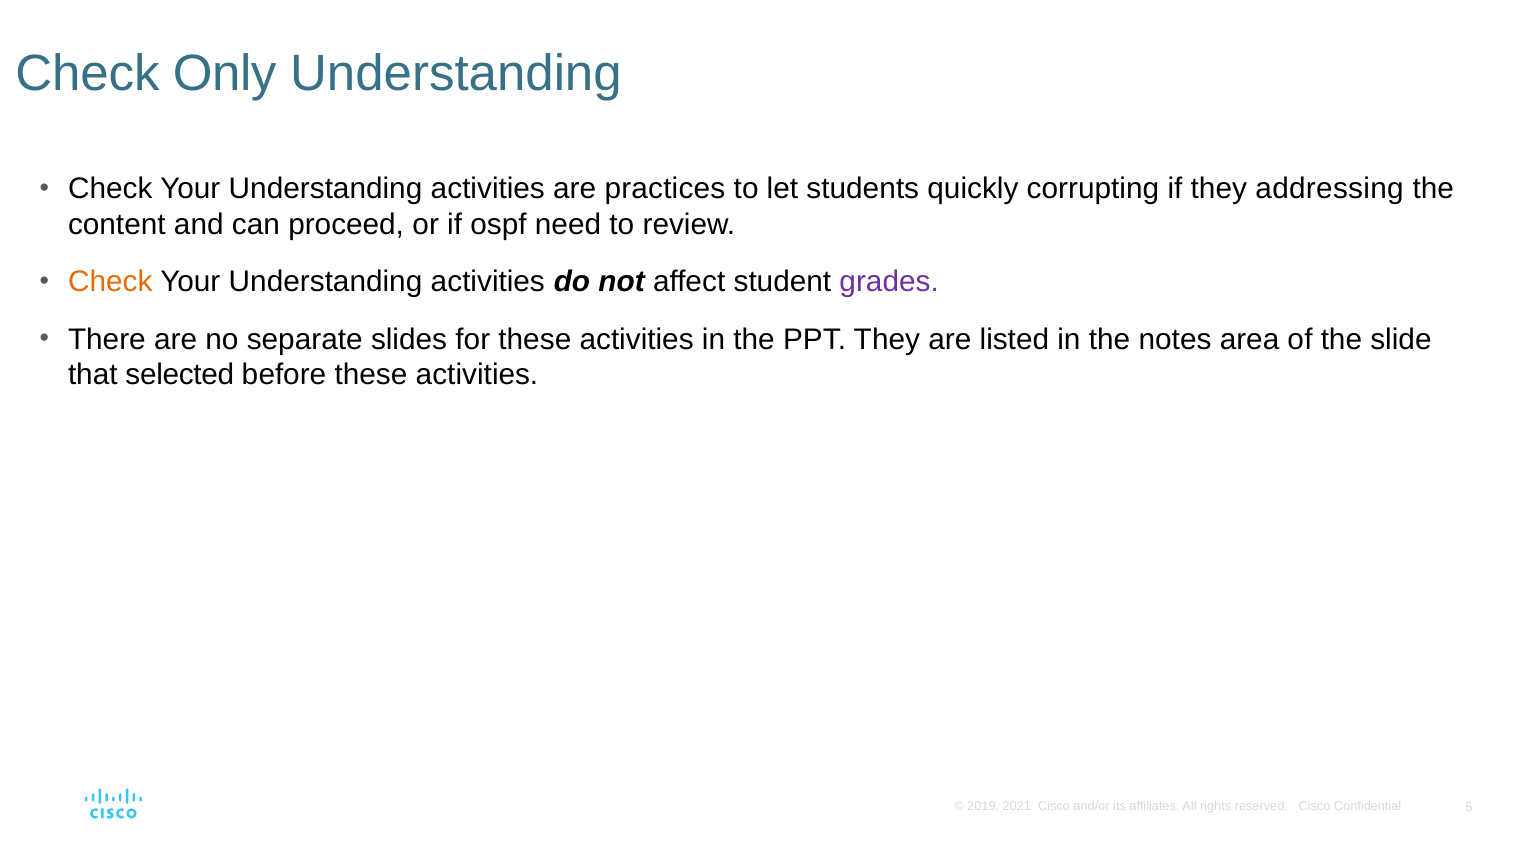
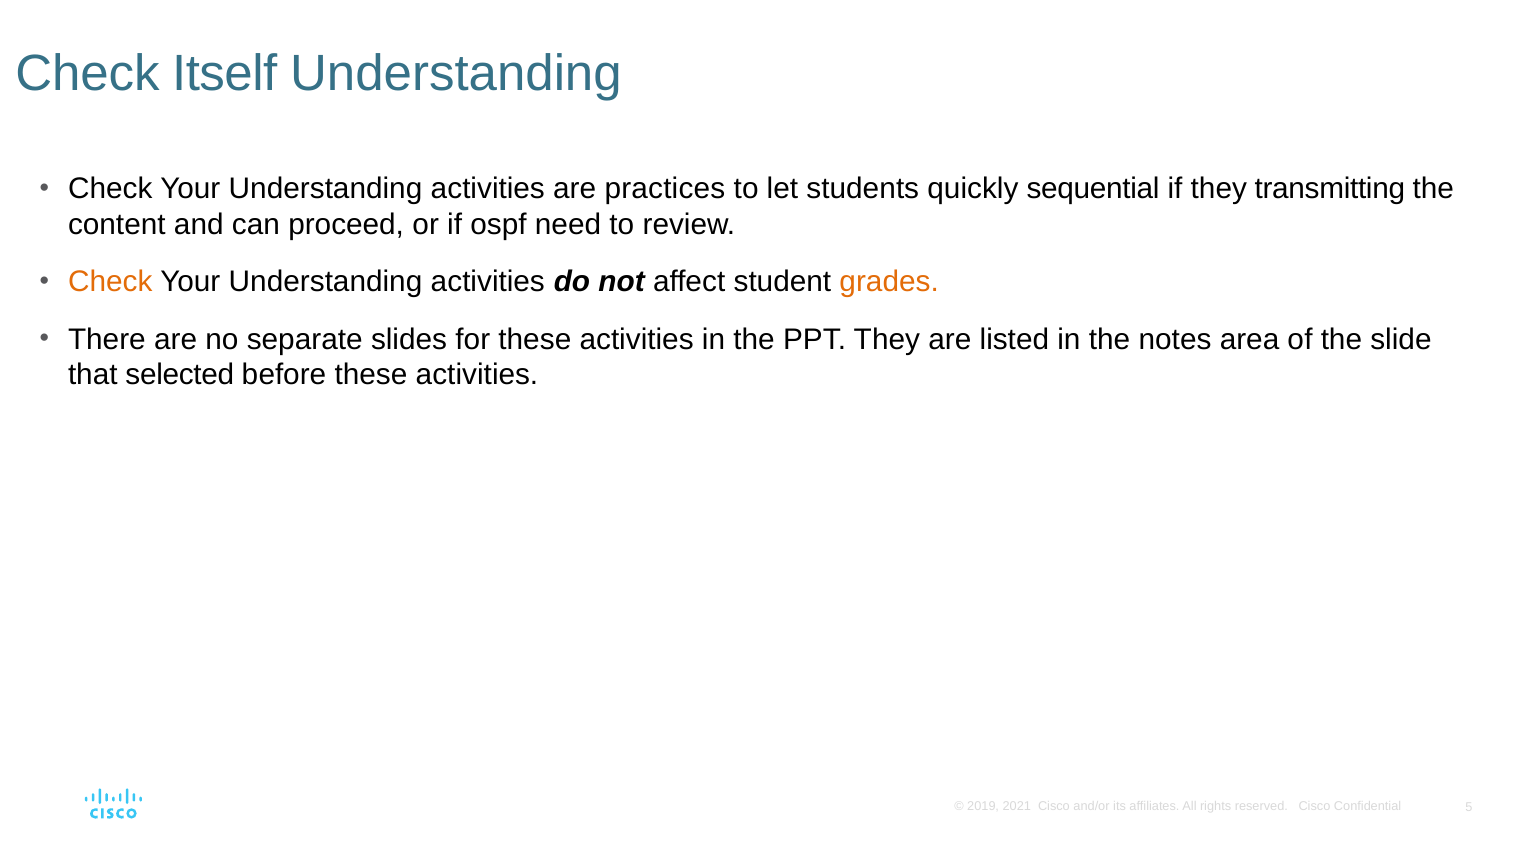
Only: Only -> Itself
corrupting: corrupting -> sequential
addressing: addressing -> transmitting
grades colour: purple -> orange
